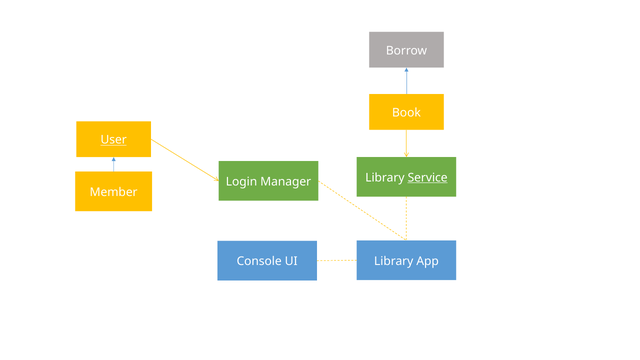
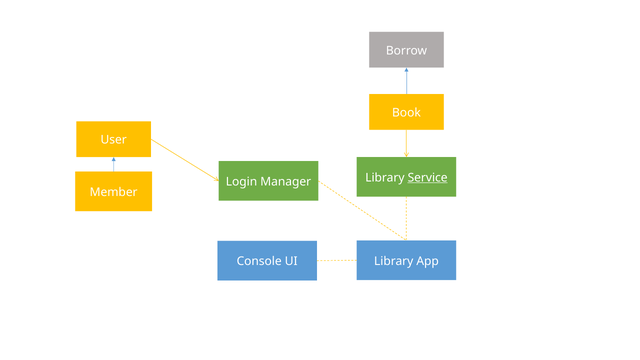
User underline: present -> none
